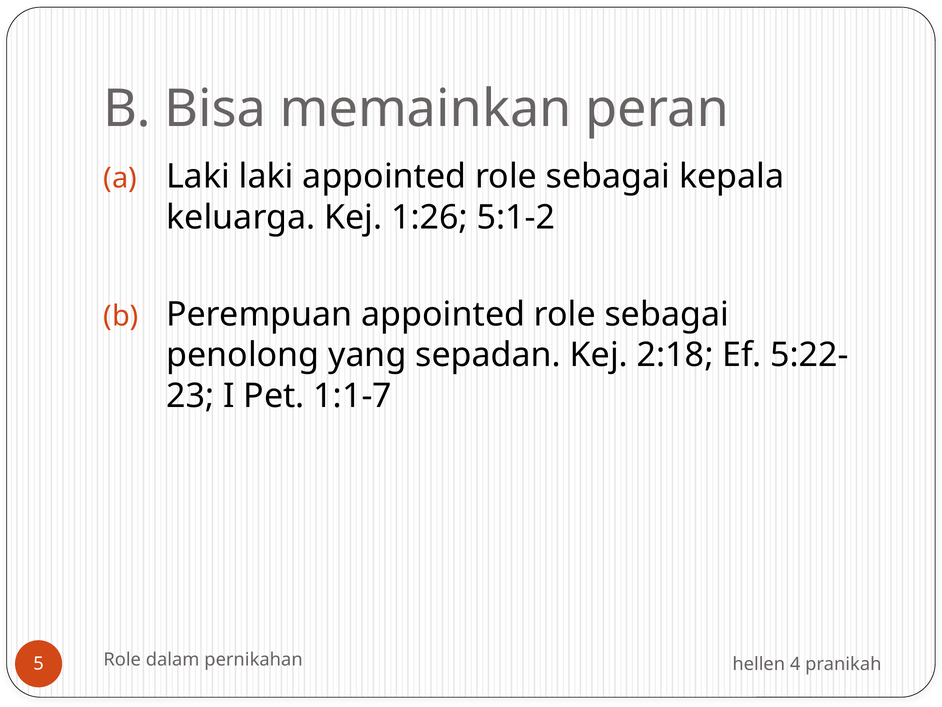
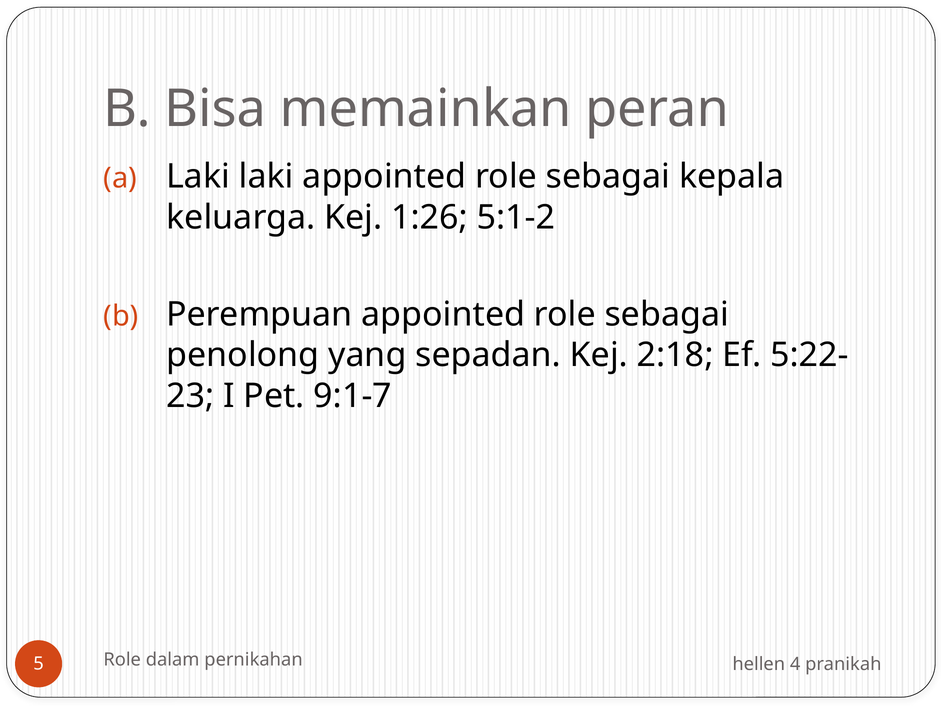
1:1-7: 1:1-7 -> 9:1-7
